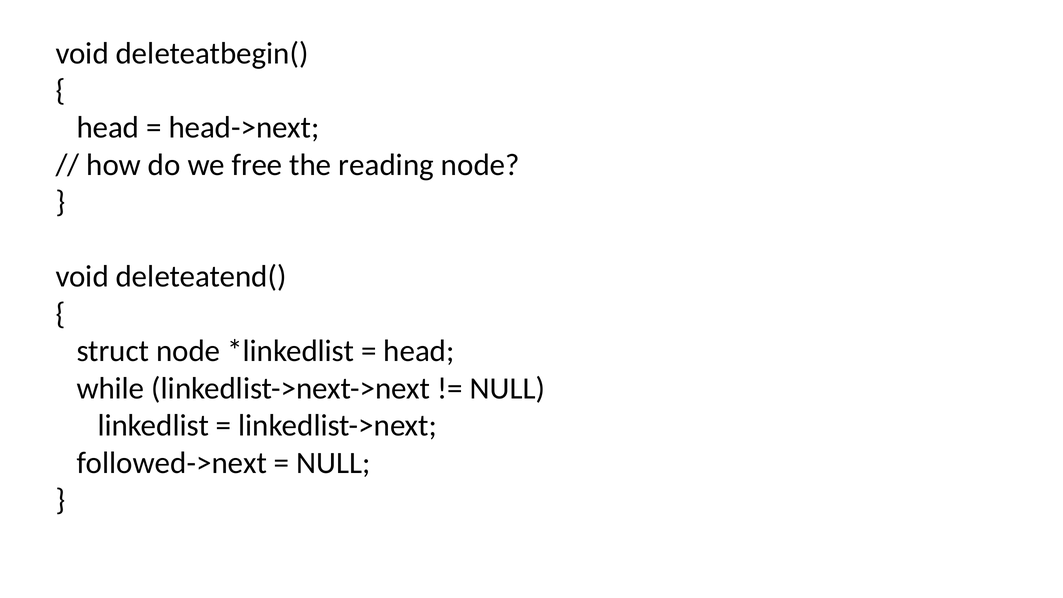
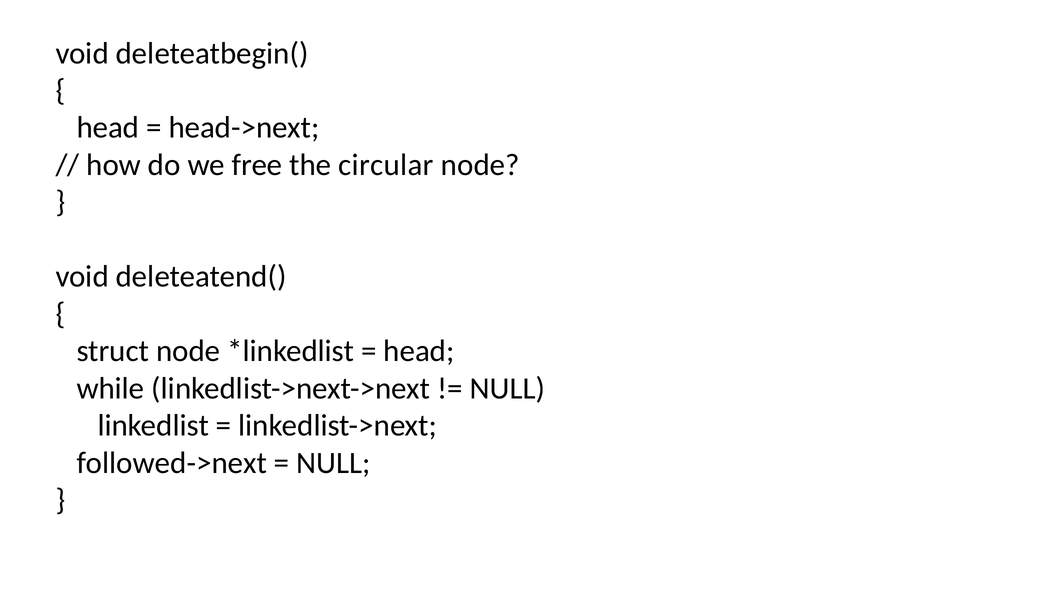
reading: reading -> circular
